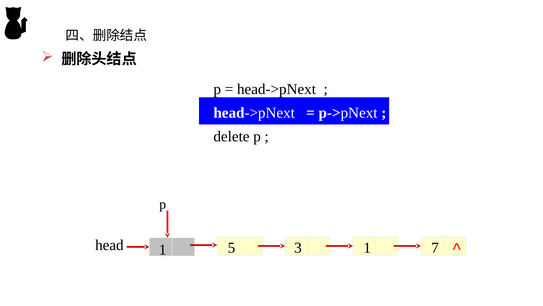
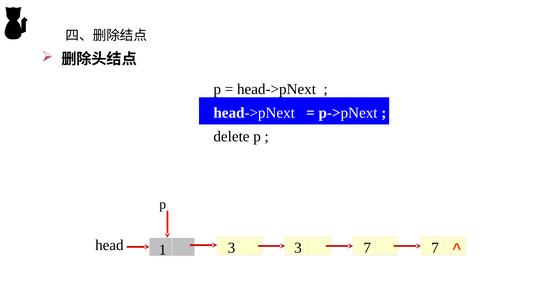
3 1: 1 -> 7
1 5: 5 -> 3
